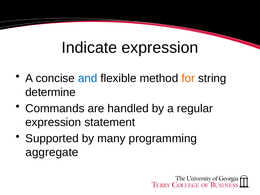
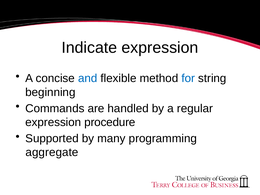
for colour: orange -> blue
determine: determine -> beginning
statement: statement -> procedure
